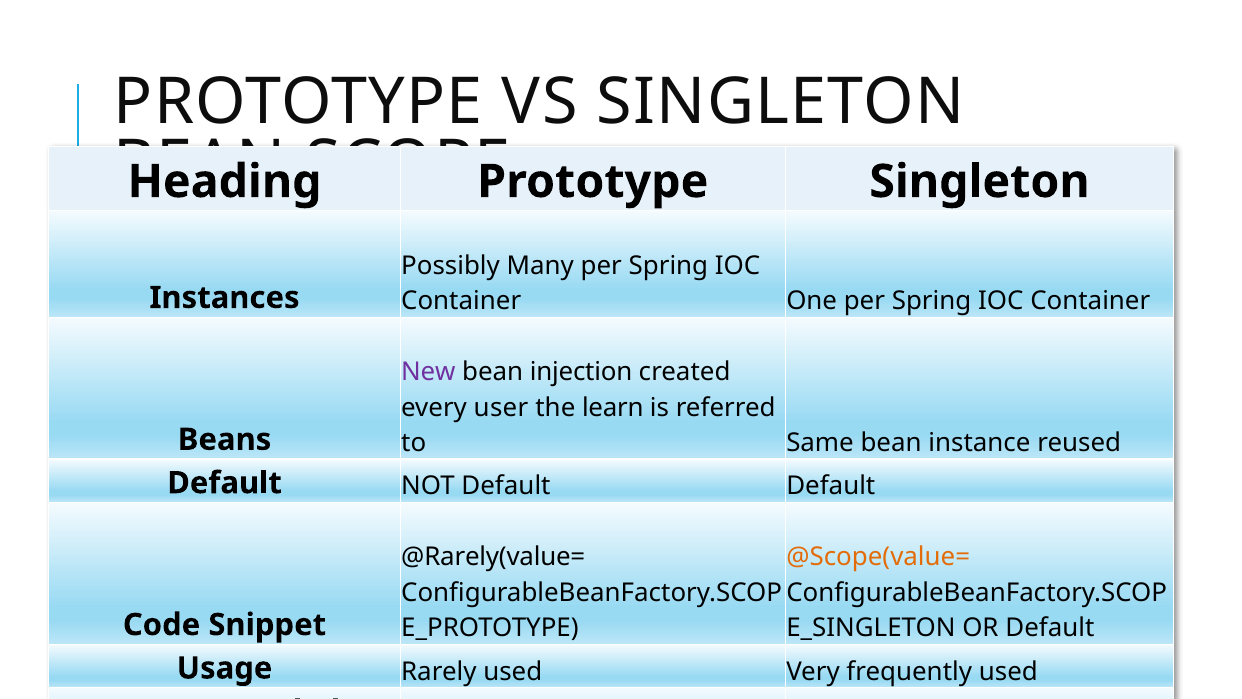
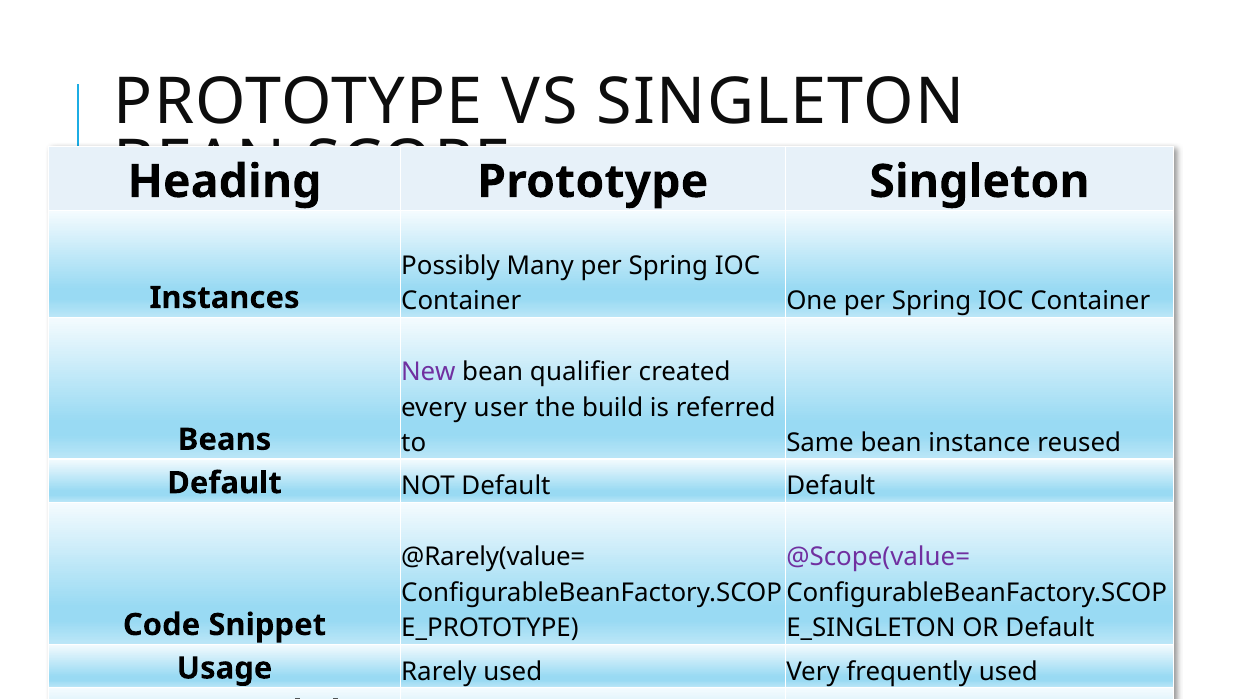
injection: injection -> qualifier
learn: learn -> build
@Scope(value= colour: orange -> purple
